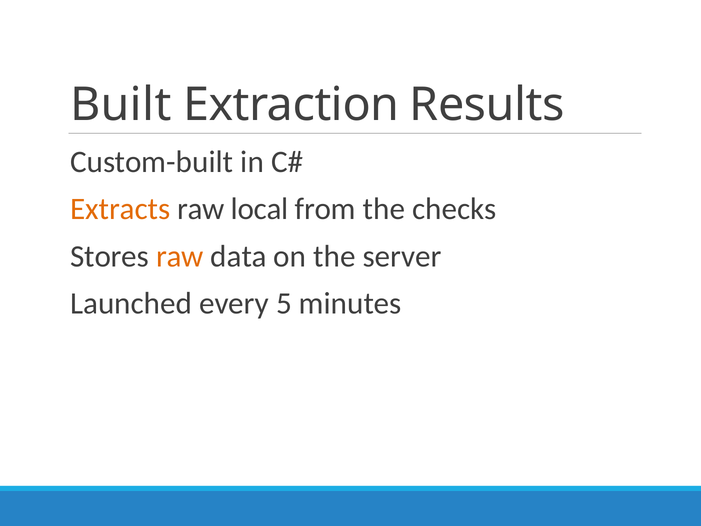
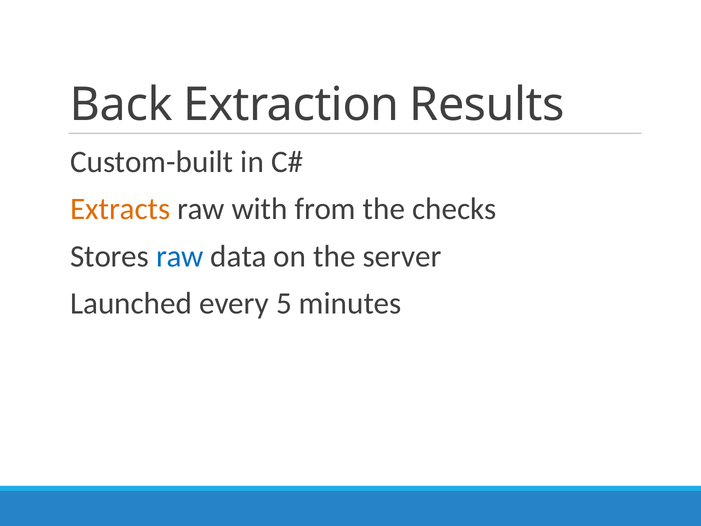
Built: Built -> Back
local: local -> with
raw at (180, 256) colour: orange -> blue
